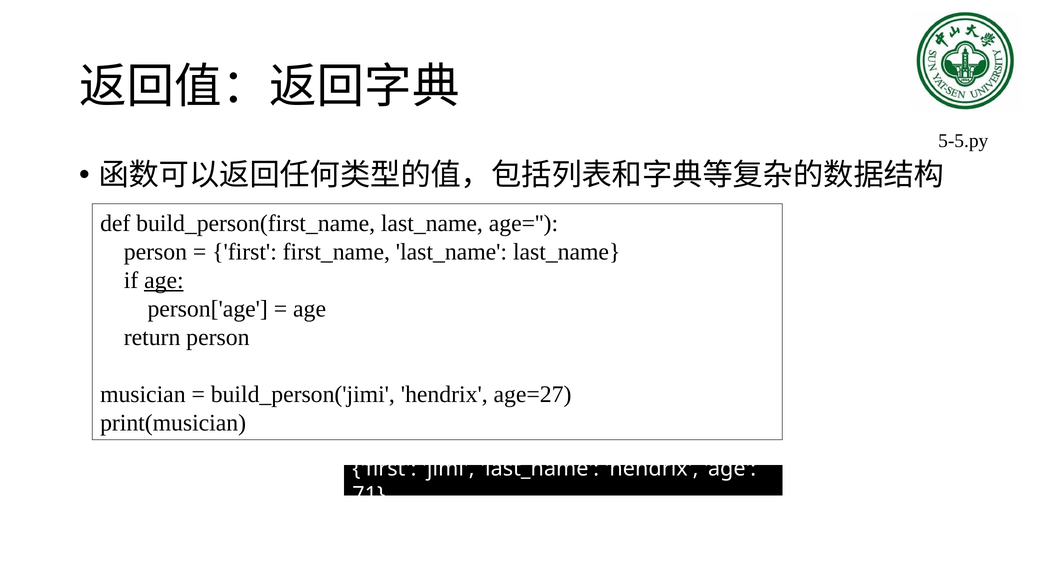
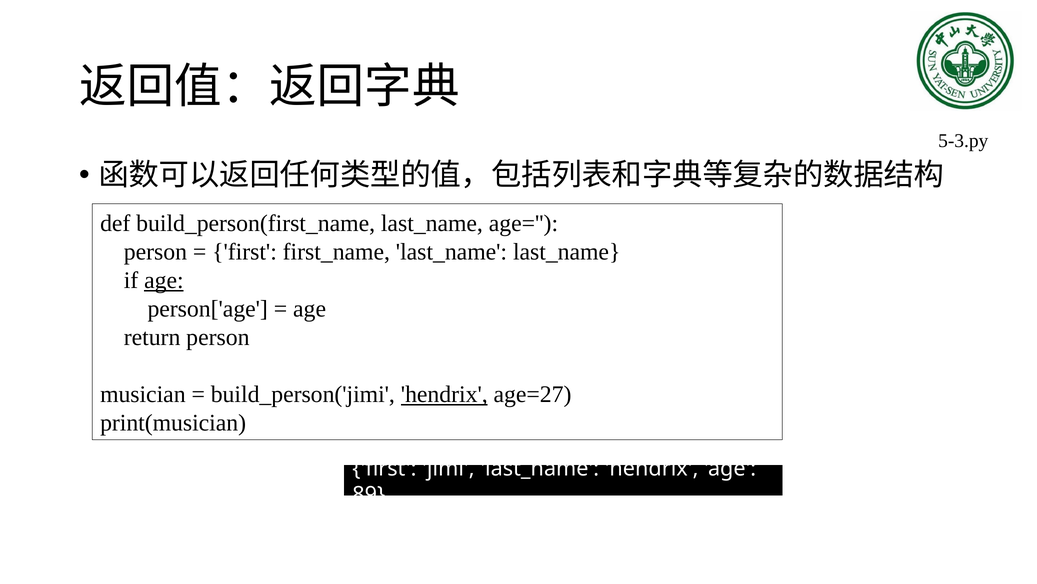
5-5.py: 5-5.py -> 5-3.py
hendrix at (444, 394) underline: none -> present
71: 71 -> 89
